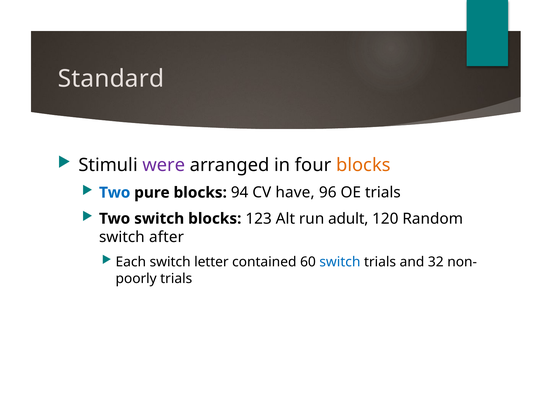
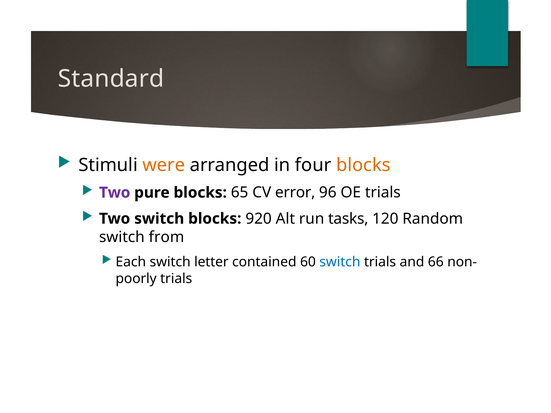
were colour: purple -> orange
Two at (115, 193) colour: blue -> purple
94: 94 -> 65
have: have -> error
123: 123 -> 920
adult: adult -> tasks
after: after -> from
32: 32 -> 66
